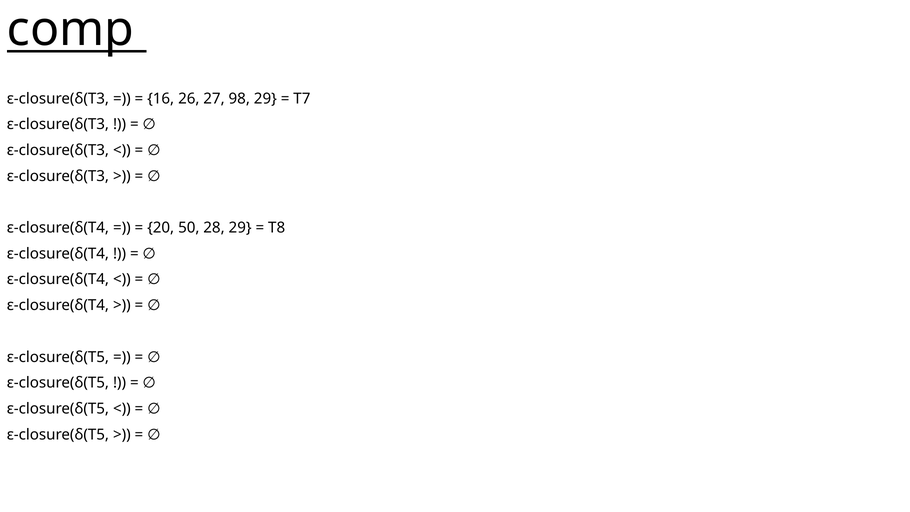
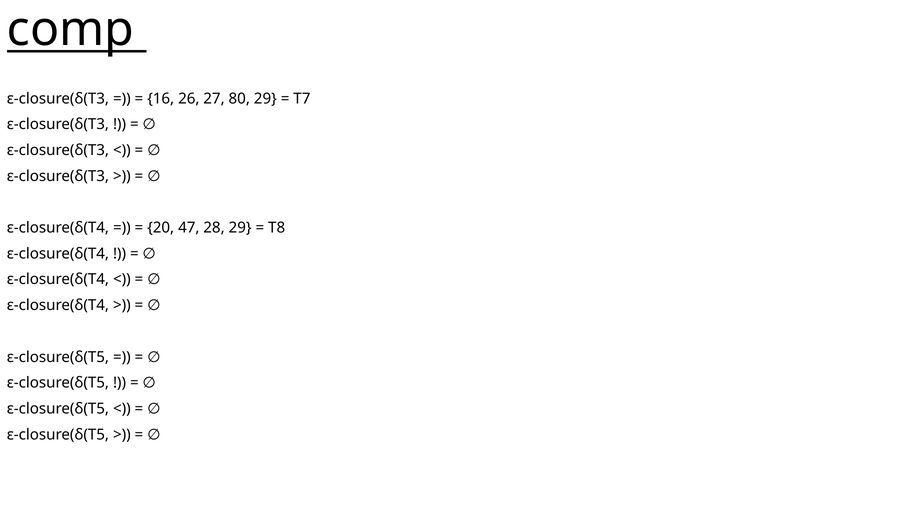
98: 98 -> 80
50: 50 -> 47
